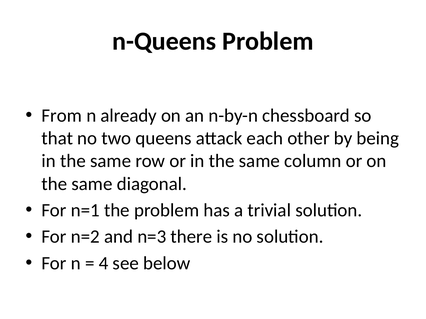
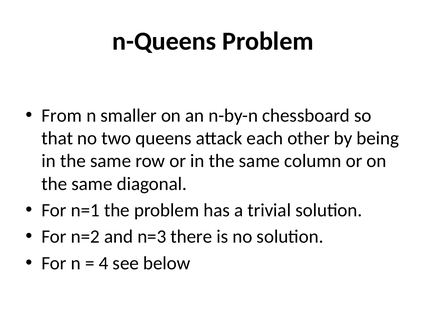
already: already -> smaller
